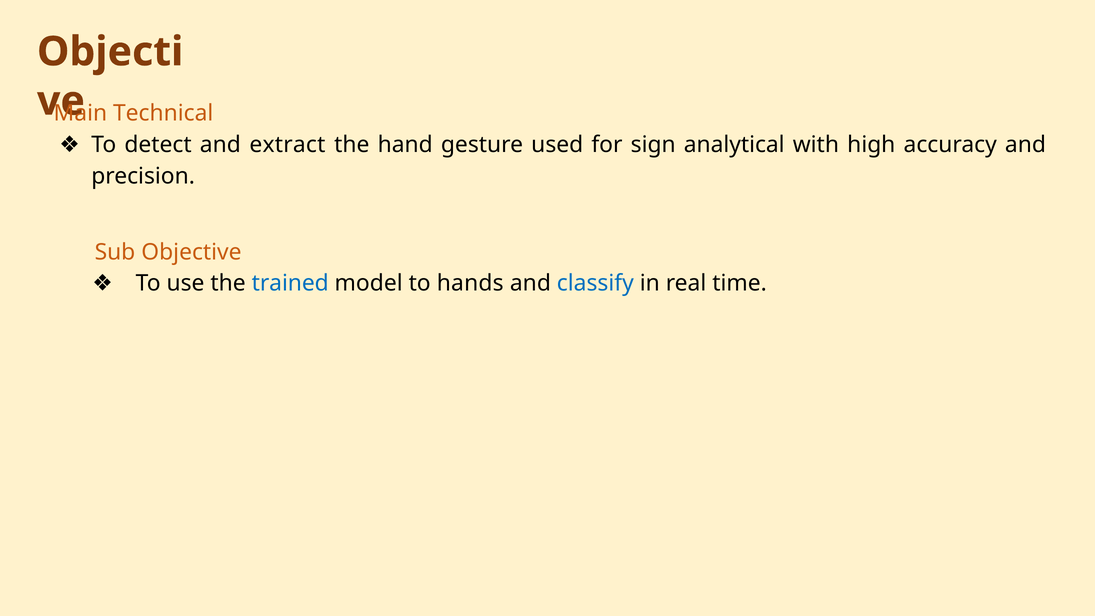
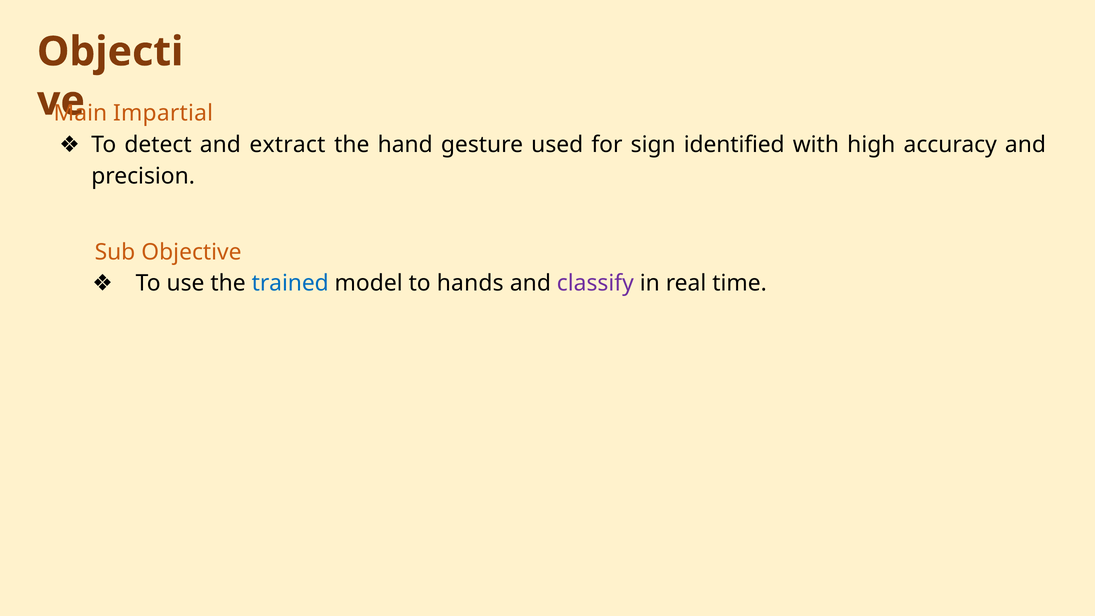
Technical: Technical -> Impartial
analytical: analytical -> identified
classify colour: blue -> purple
